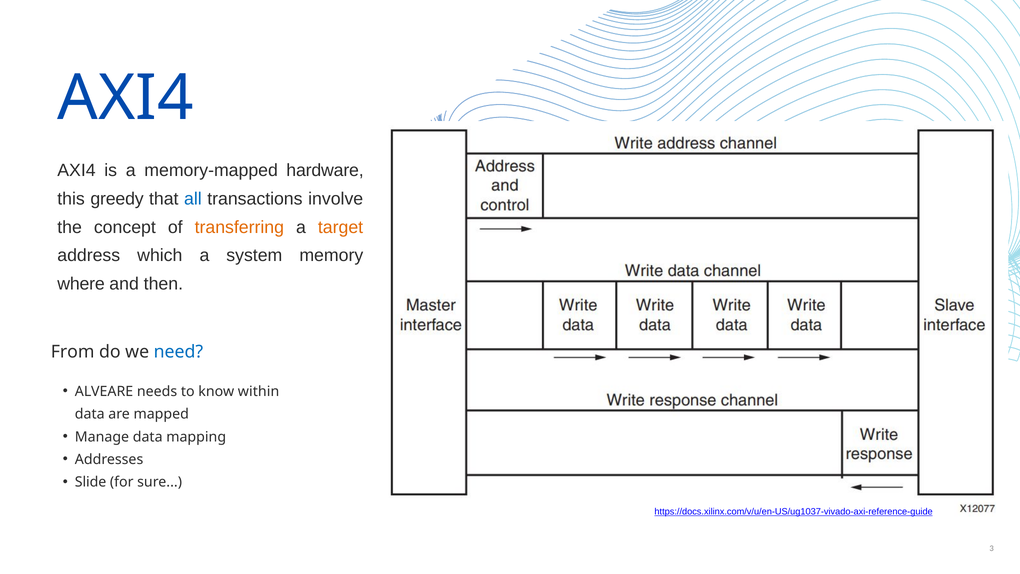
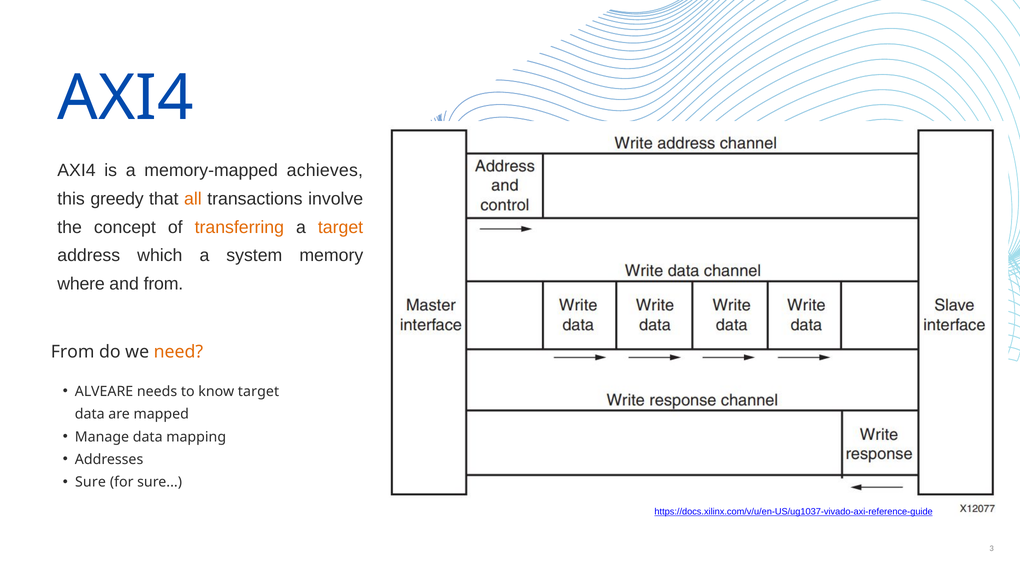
hardware: hardware -> achieves
all colour: blue -> orange
and then: then -> from
need colour: blue -> orange
know within: within -> target
Slide at (91, 482): Slide -> Sure
